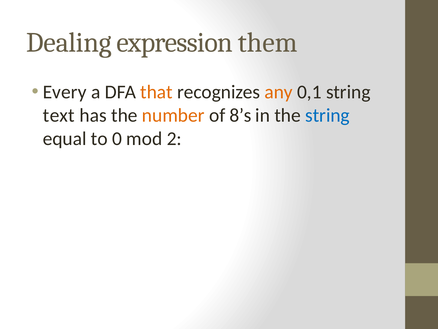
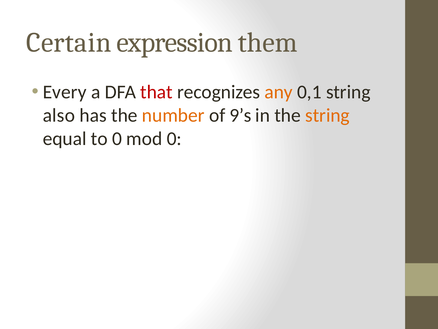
Dealing: Dealing -> Certain
that colour: orange -> red
text: text -> also
8’s: 8’s -> 9’s
string at (328, 115) colour: blue -> orange
mod 2: 2 -> 0
